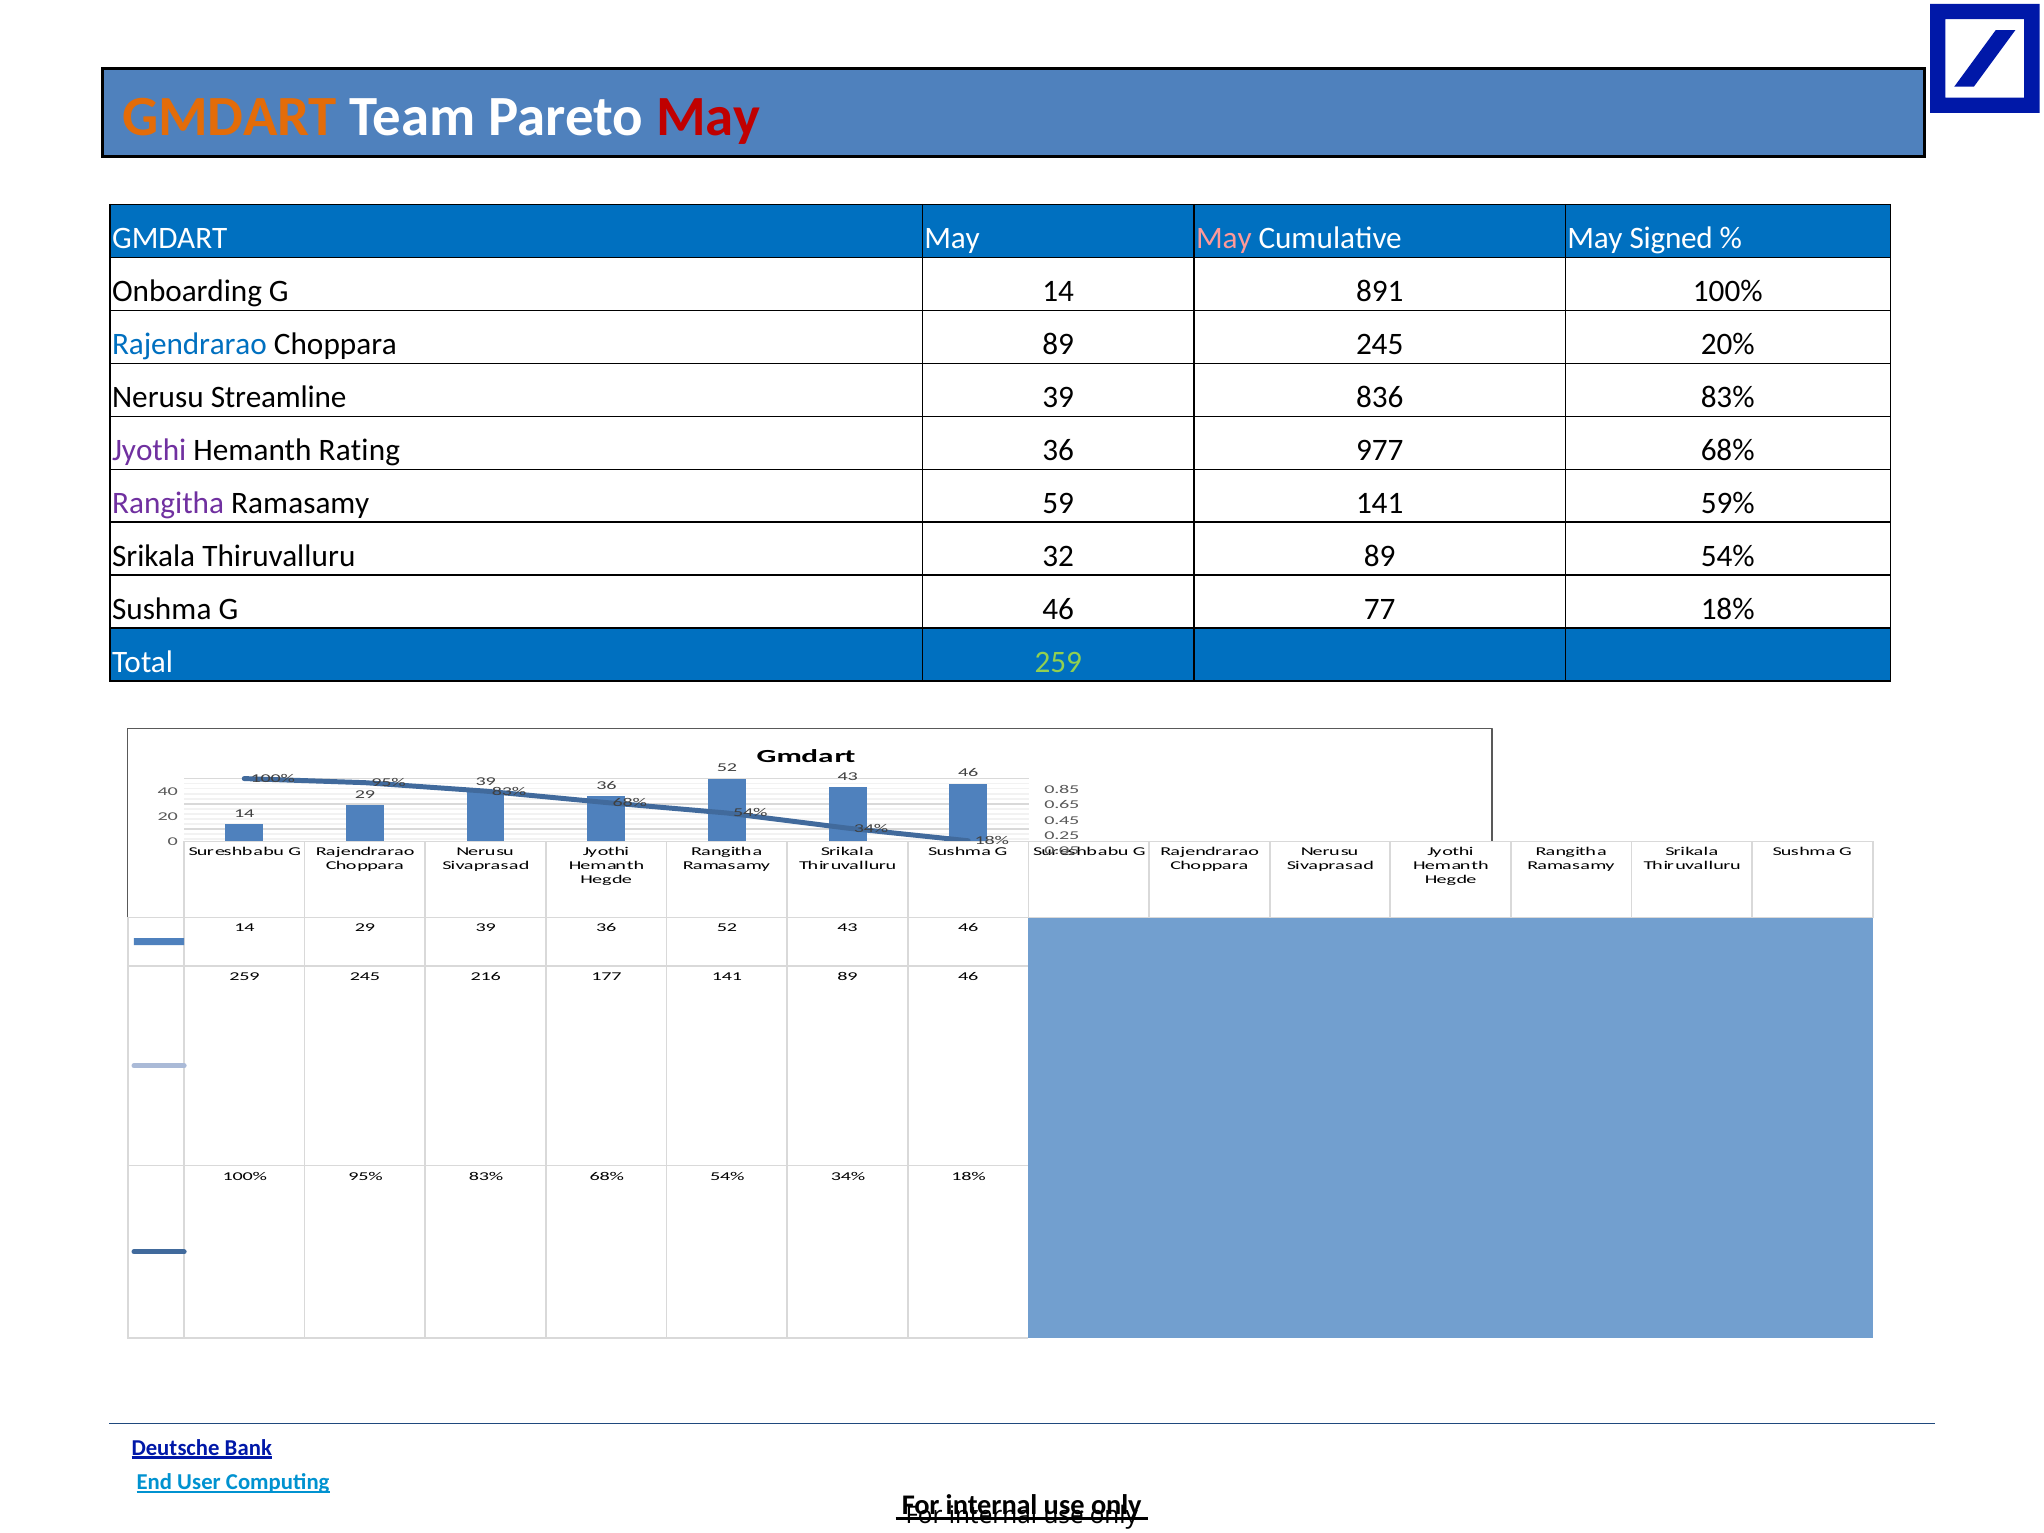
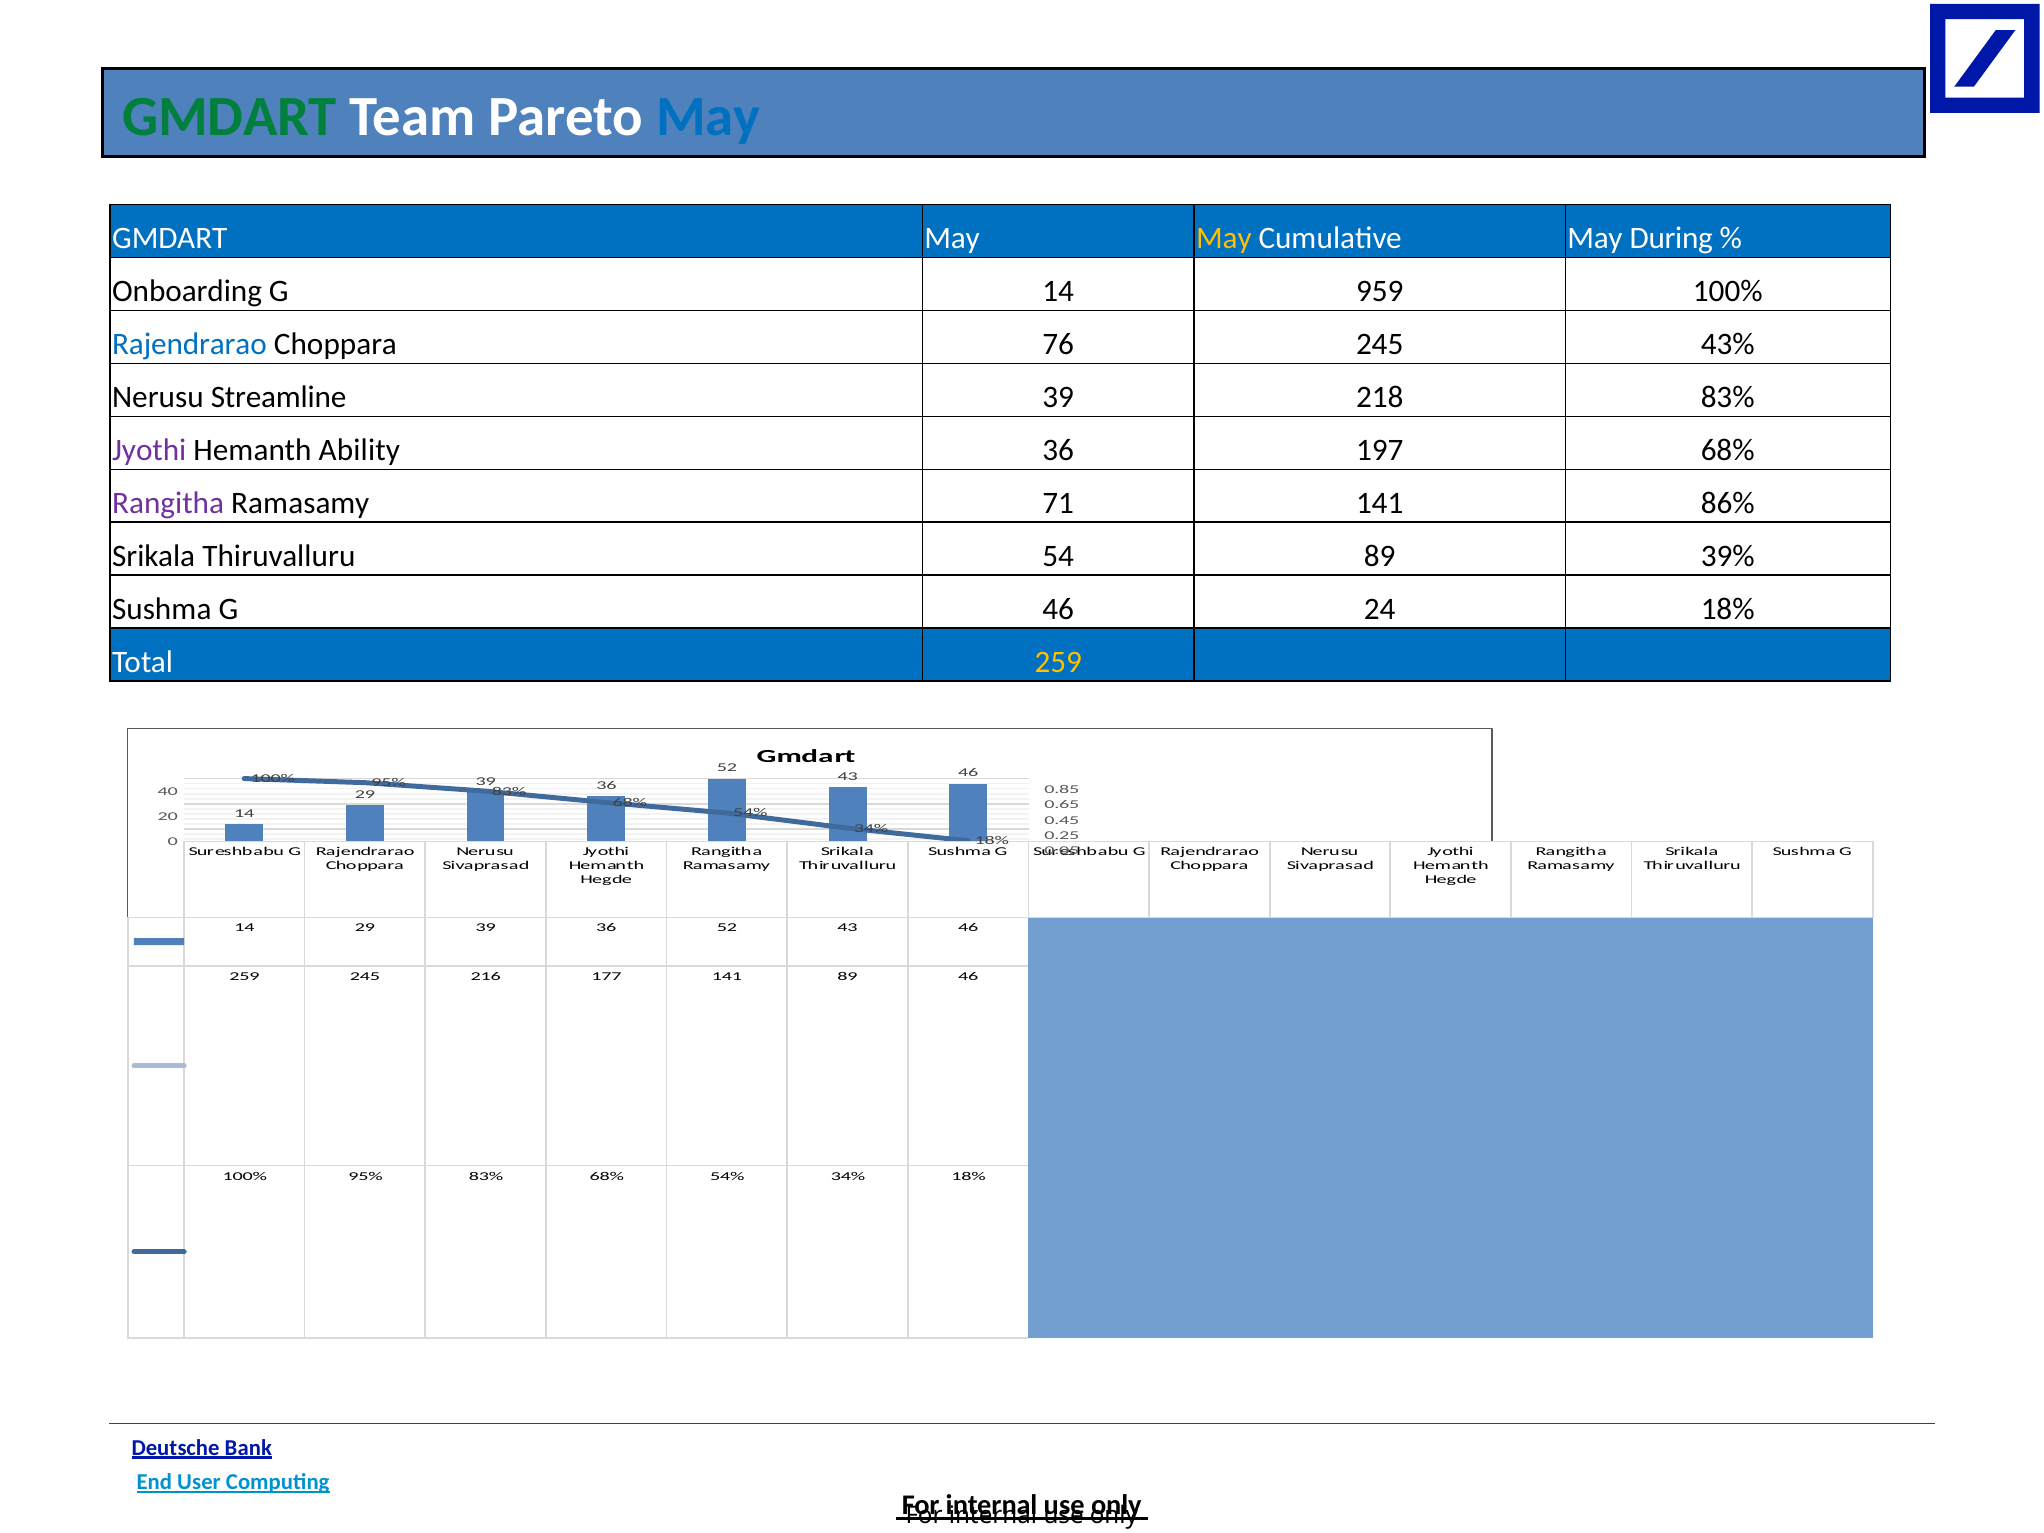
GMDART at (230, 116) colour: orange -> green
May at (708, 116) colour: red -> blue
May at (1224, 239) colour: pink -> yellow
Signed: Signed -> During
891: 891 -> 959
Choppara 89: 89 -> 76
20%: 20% -> 43%
836: 836 -> 218
Rating: Rating -> Ability
977: 977 -> 197
59: 59 -> 71
59%: 59% -> 86%
32: 32 -> 54
89 54%: 54% -> 39%
77: 77 -> 24
259 at (1058, 662) colour: light green -> yellow
